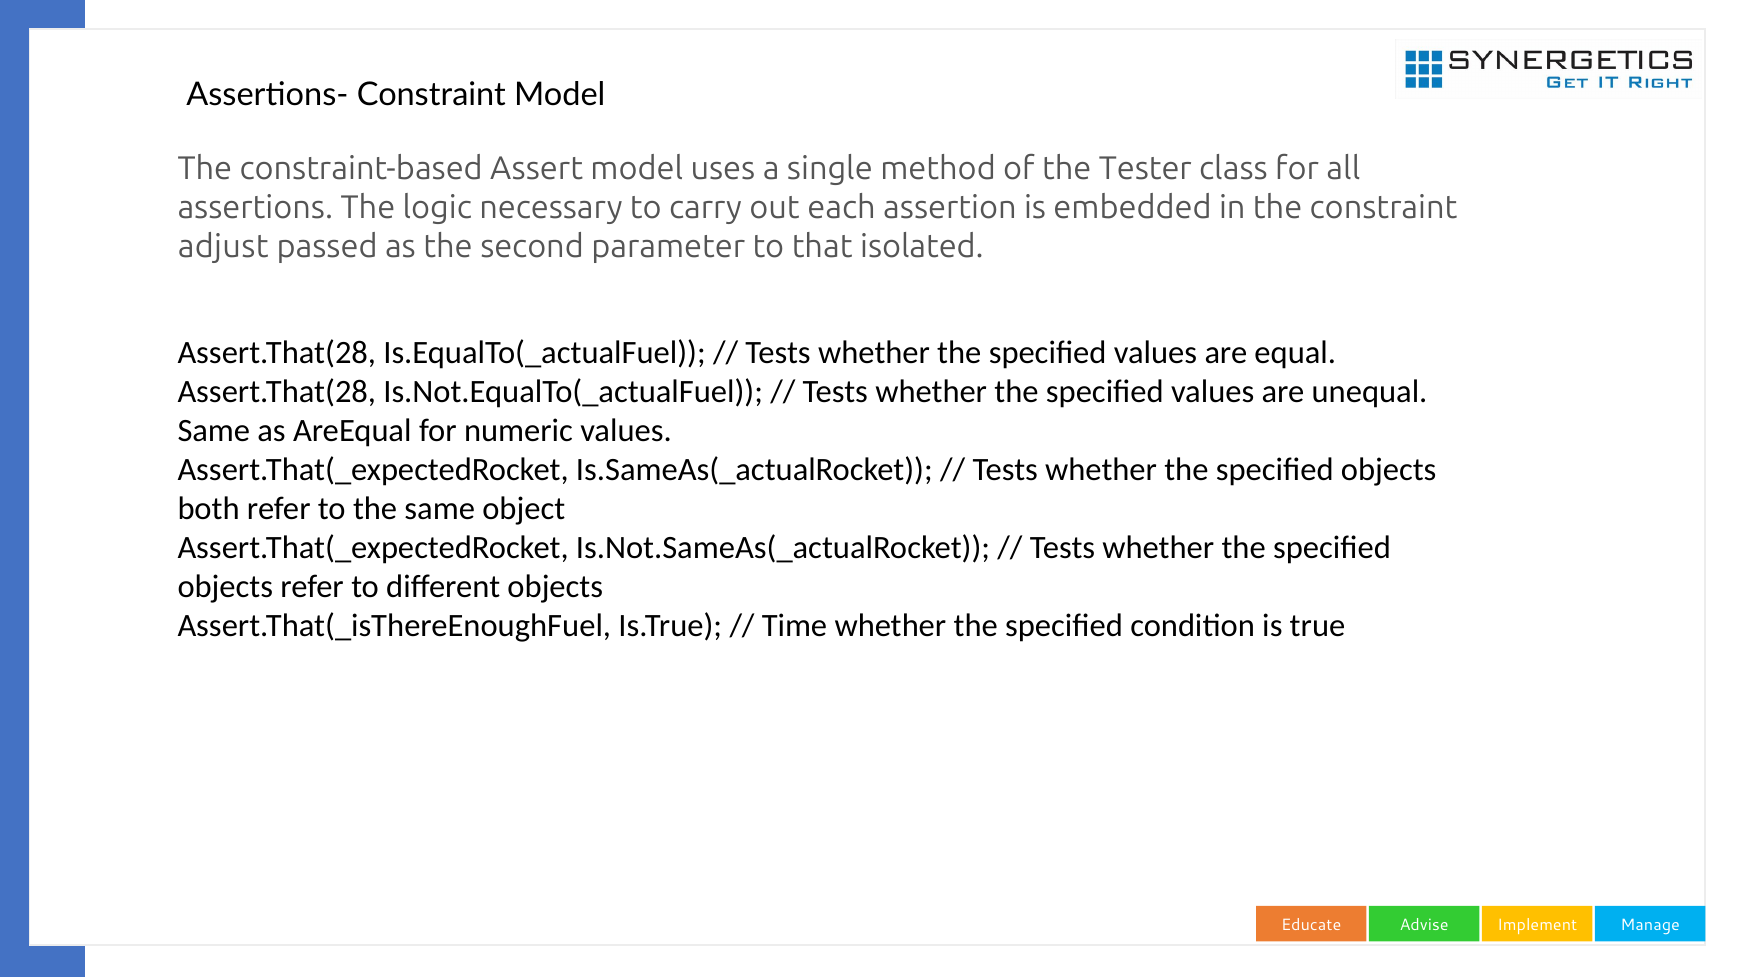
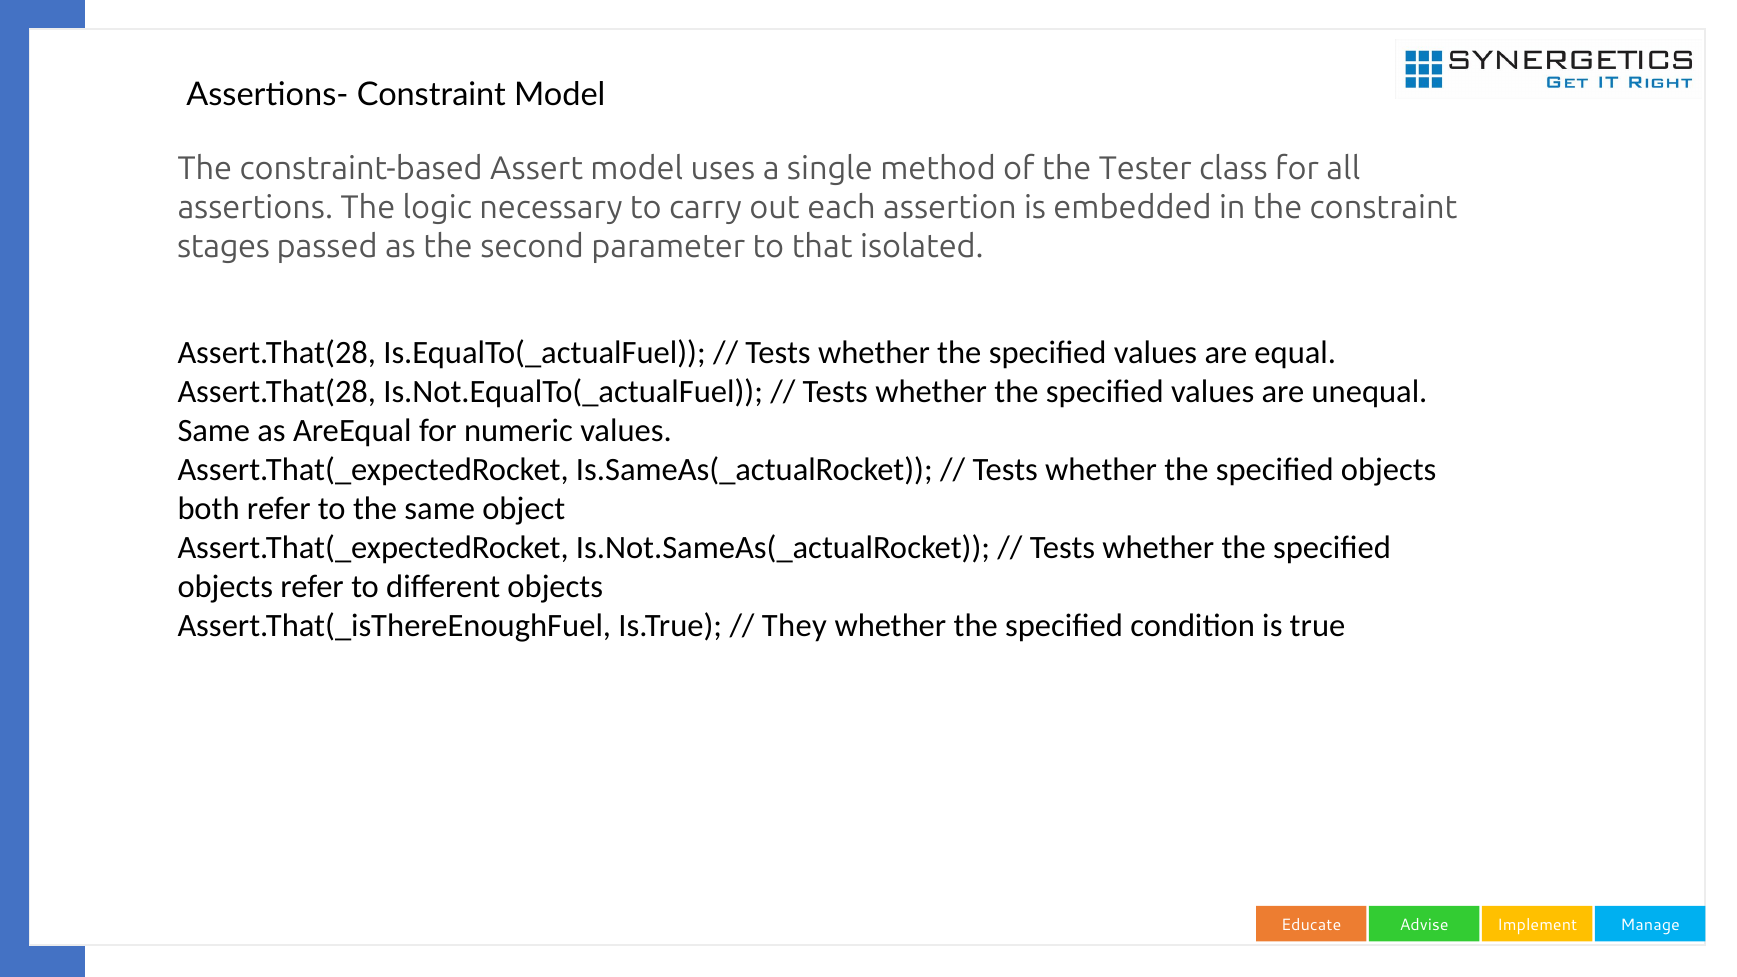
adjust: adjust -> stages
Time: Time -> They
